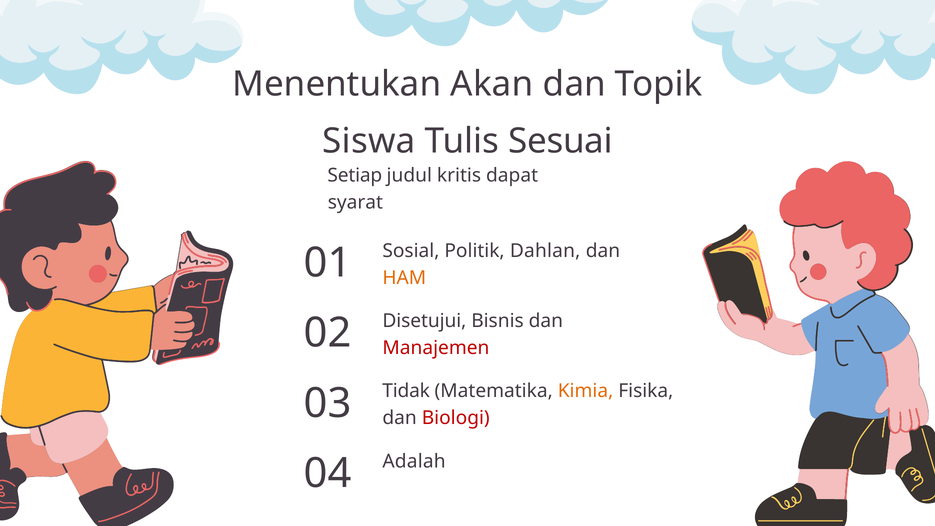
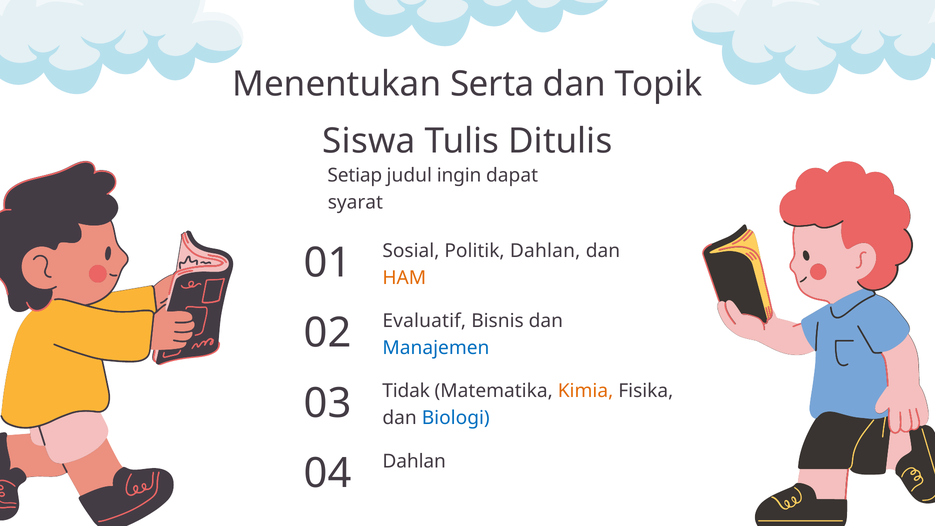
Akan: Akan -> Serta
Sesuai: Sesuai -> Ditulis
kritis: kritis -> ingin
Disetujui: Disetujui -> Evaluatif
Manajemen colour: red -> blue
Biologi colour: red -> blue
Adalah at (414, 461): Adalah -> Dahlan
